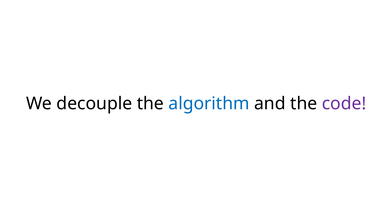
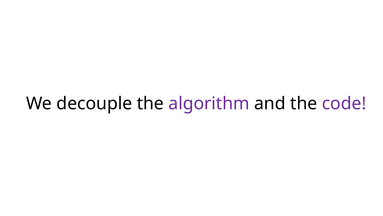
algorithm colour: blue -> purple
